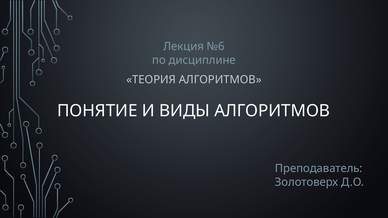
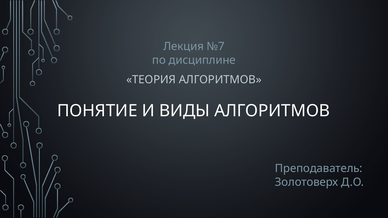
№6: №6 -> №7
